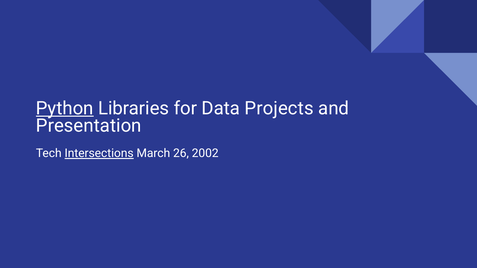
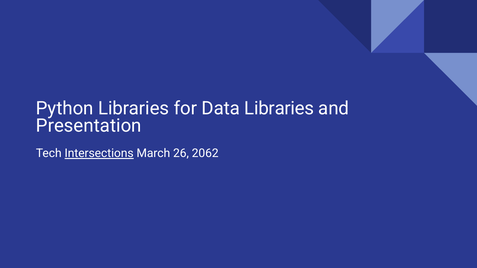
Python underline: present -> none
Data Projects: Projects -> Libraries
2002: 2002 -> 2062
